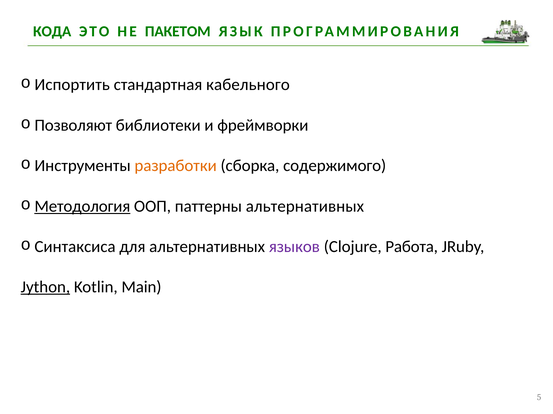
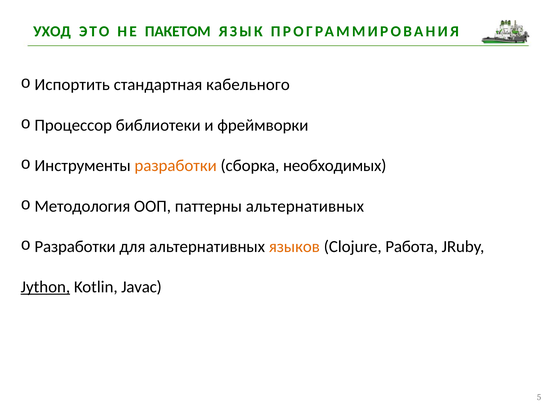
КОДА: КОДА -> УХОД
Позволяют: Позволяют -> Процессор
содержимого: содержимого -> необходимых
Методология underline: present -> none
Синтаксиса at (75, 247): Синтаксиса -> Разработки
языков colour: purple -> orange
Main: Main -> Javac
